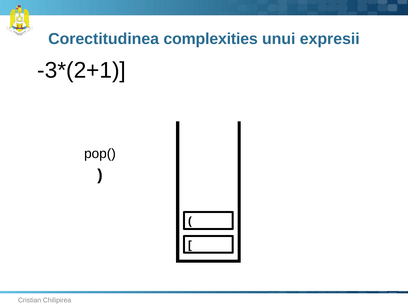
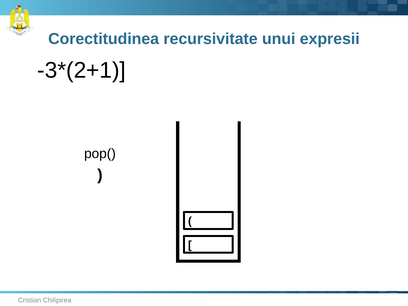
complexities: complexities -> recursivitate
